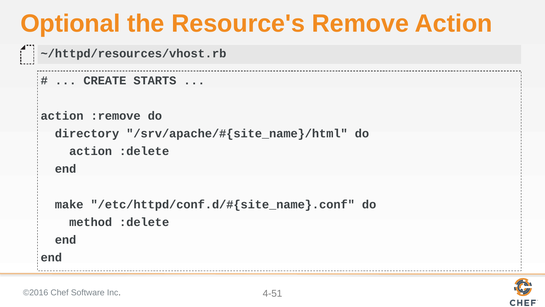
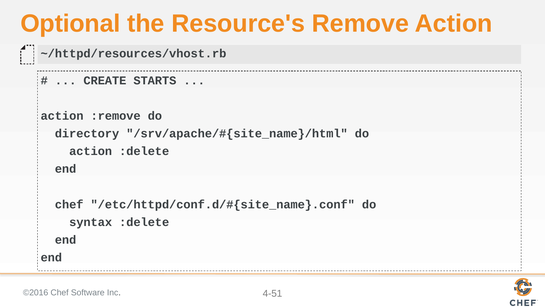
make at (69, 204): make -> chef
method: method -> syntax
